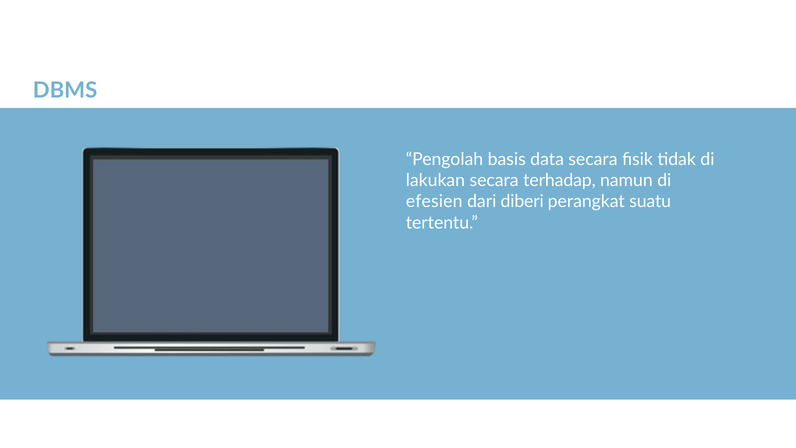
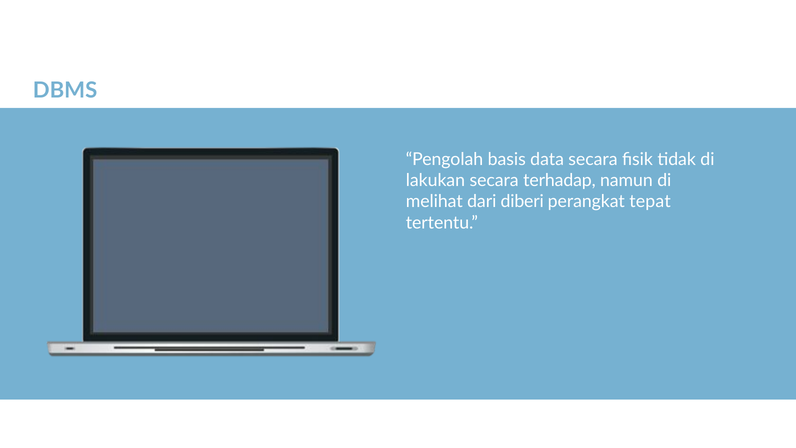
efesien: efesien -> melihat
suatu: suatu -> tepat
